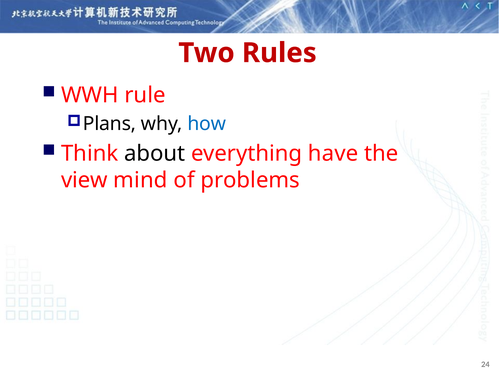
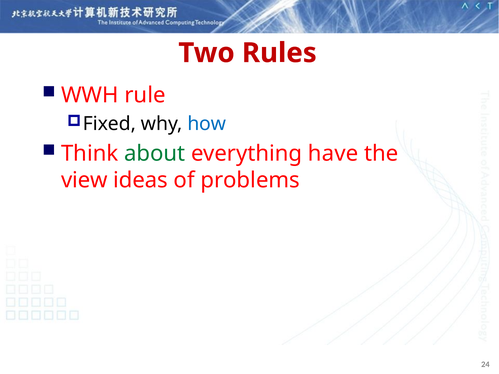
Plans: Plans -> Fixed
about colour: black -> green
mind: mind -> ideas
